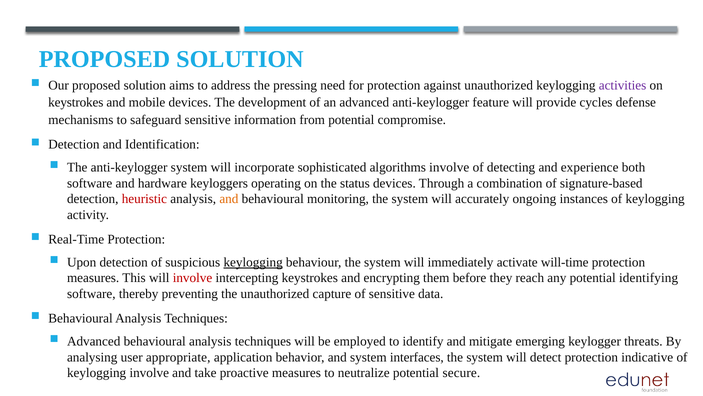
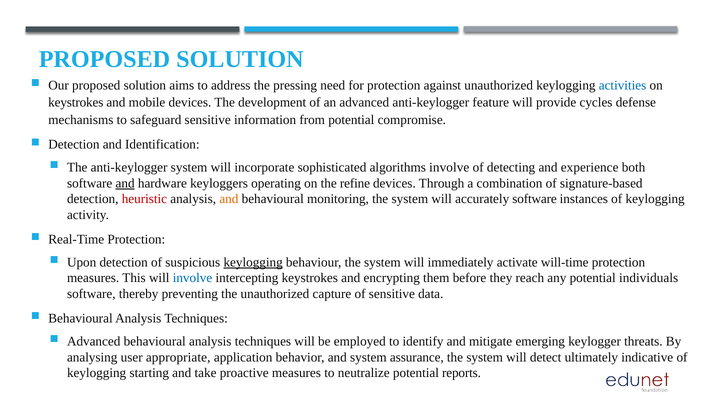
activities colour: purple -> blue
and at (125, 183) underline: none -> present
status: status -> refine
accurately ongoing: ongoing -> software
involve at (193, 278) colour: red -> blue
identifying: identifying -> individuals
interfaces: interfaces -> assurance
detect protection: protection -> ultimately
keylogging involve: involve -> starting
secure: secure -> reports
